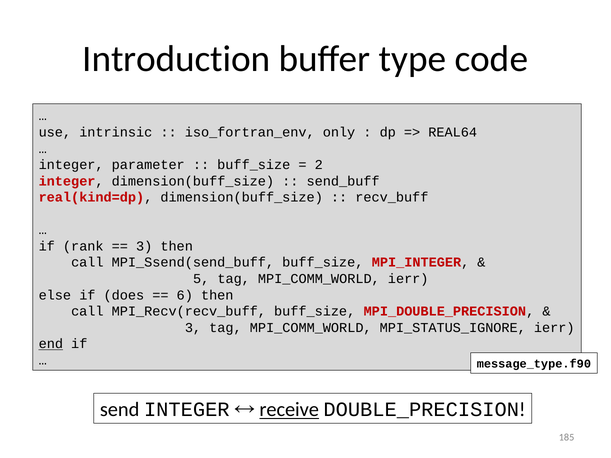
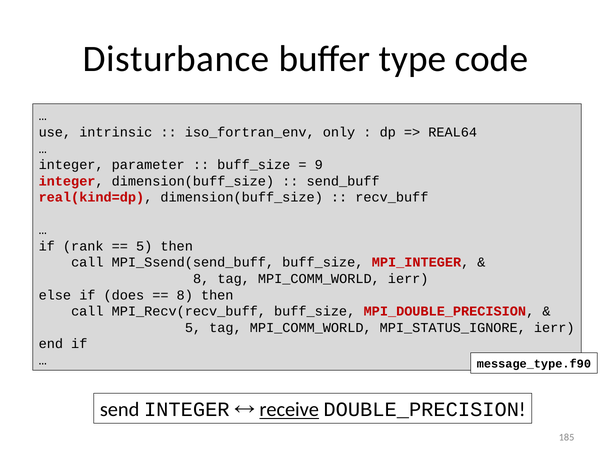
Introduction: Introduction -> Disturbance
2: 2 -> 9
3 at (144, 246): 3 -> 5
5 at (201, 279): 5 -> 8
6 at (185, 295): 6 -> 8
3 at (193, 328): 3 -> 5
end underline: present -> none
